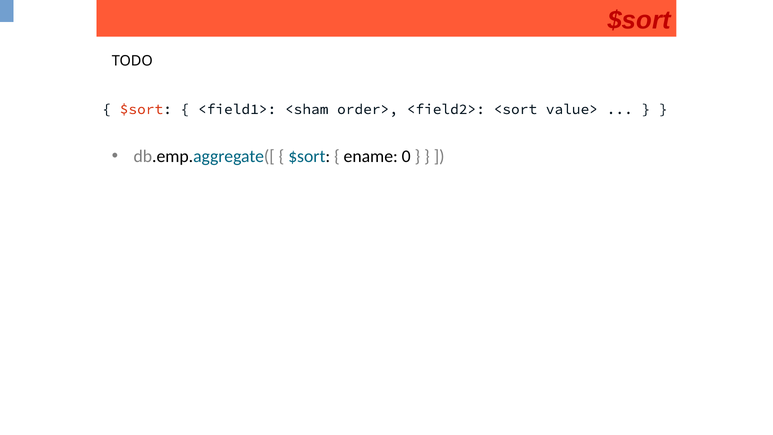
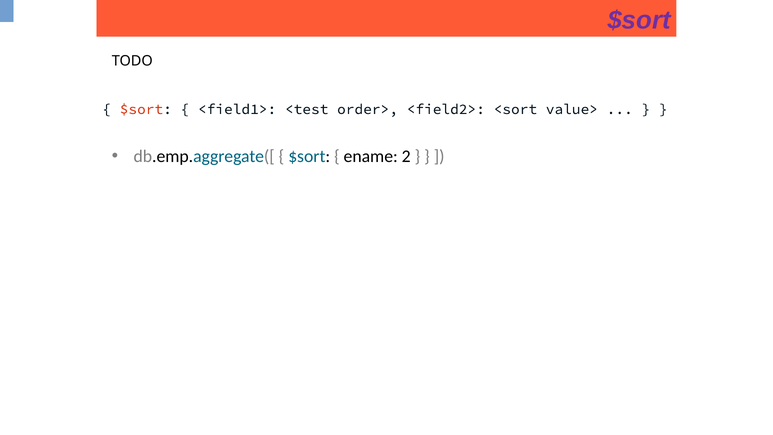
$sort at (639, 20) colour: red -> purple
<sham: <sham -> <test
0: 0 -> 2
